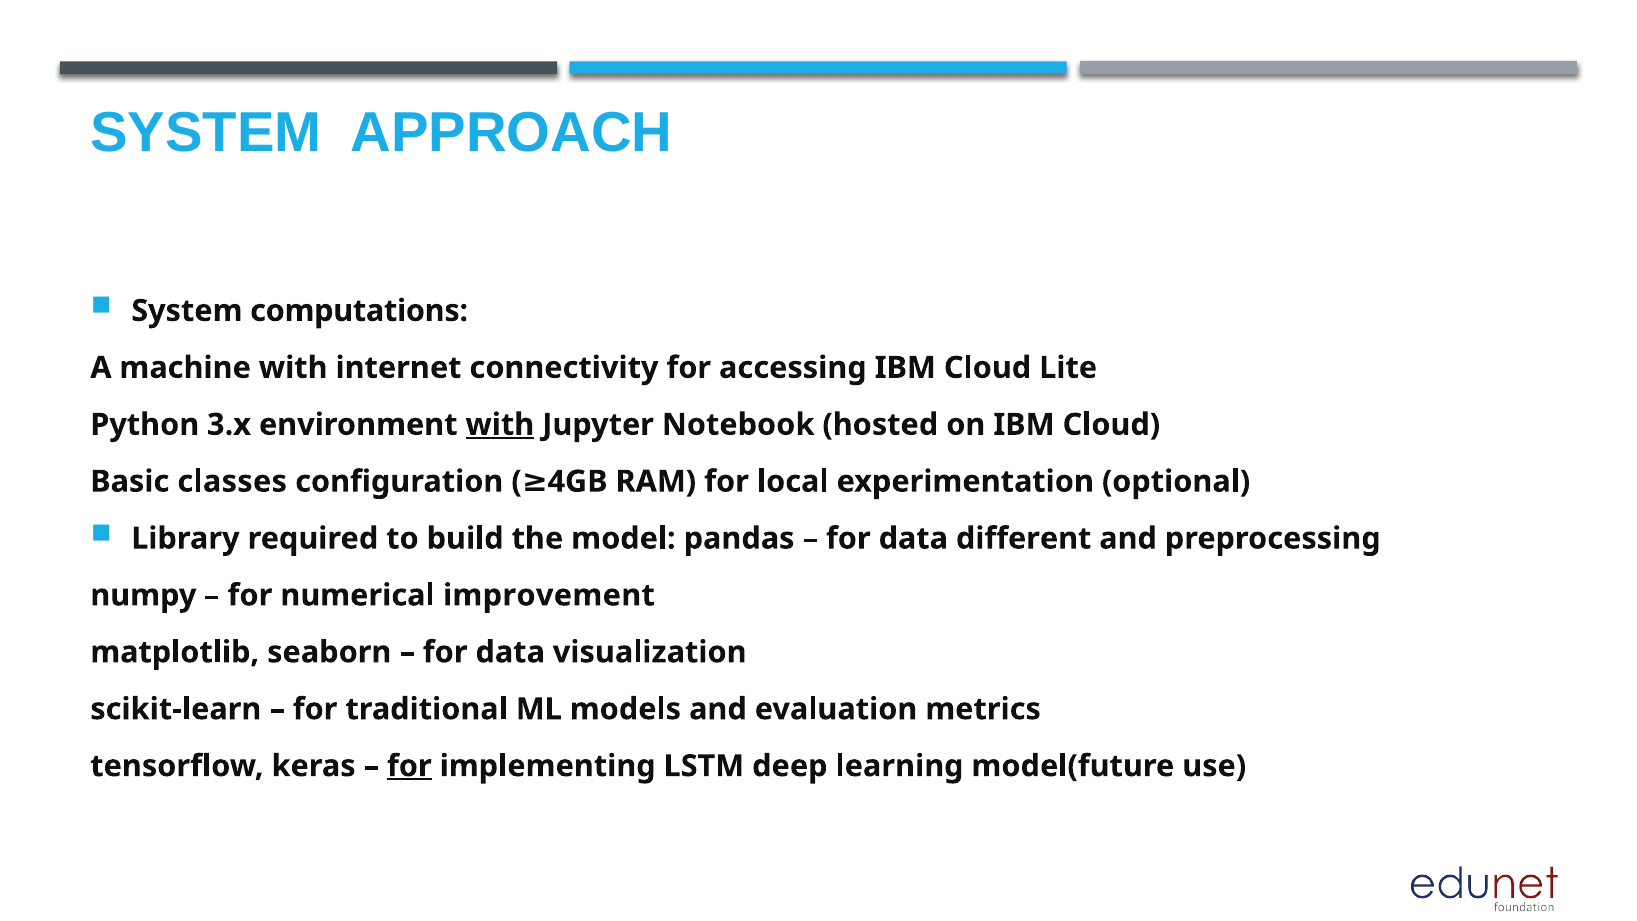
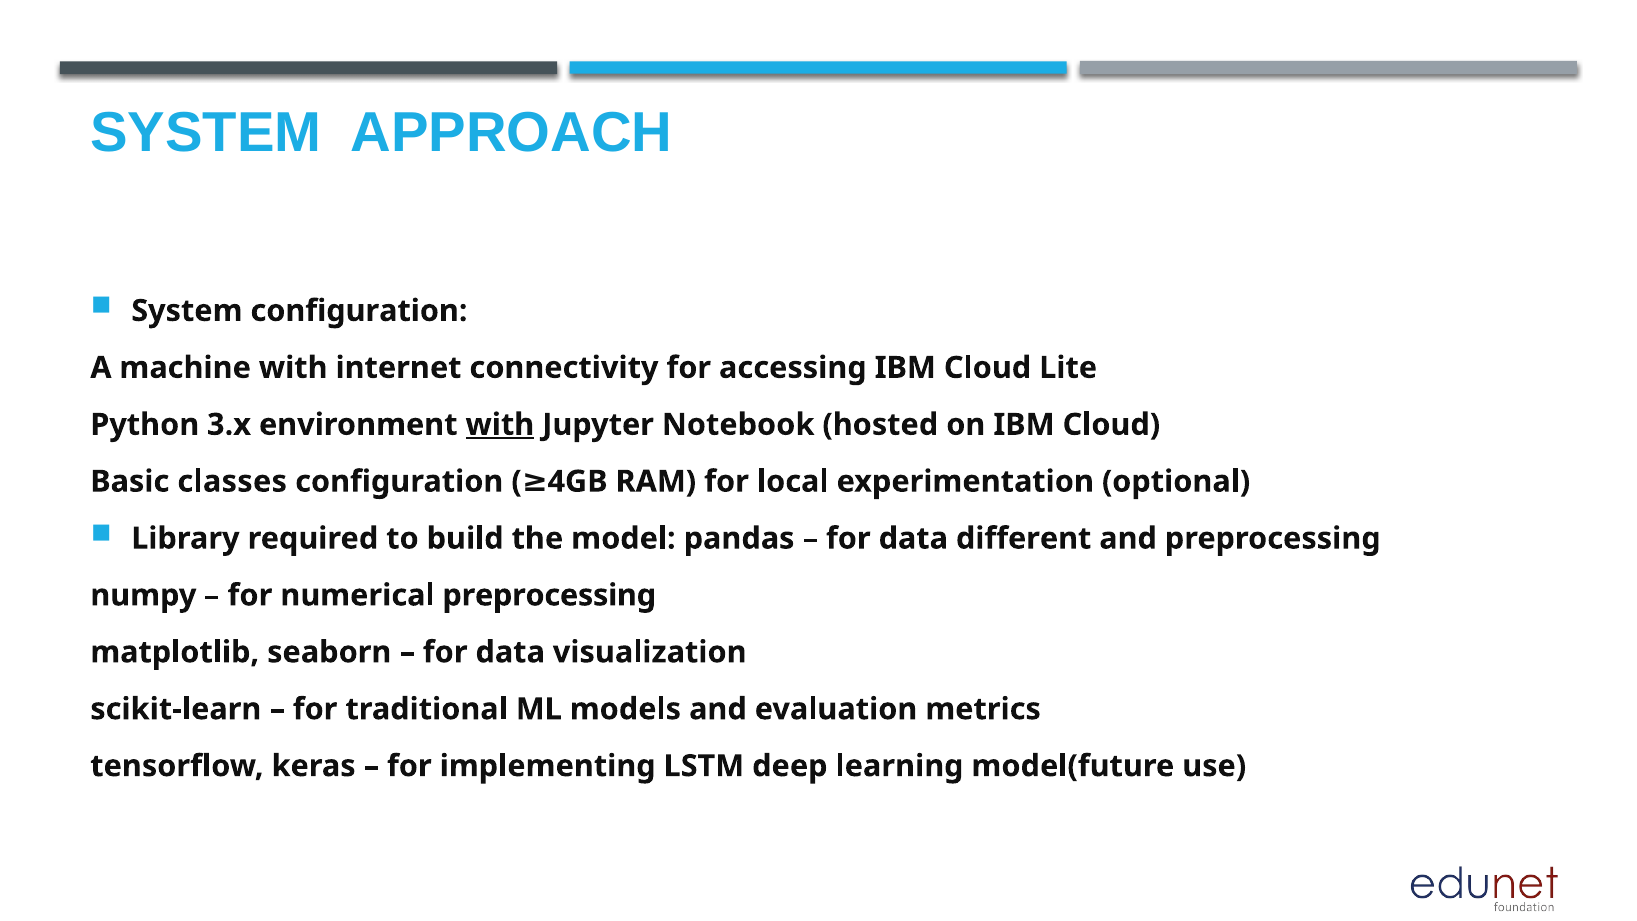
System computations: computations -> configuration
numerical improvement: improvement -> preprocessing
for at (409, 766) underline: present -> none
